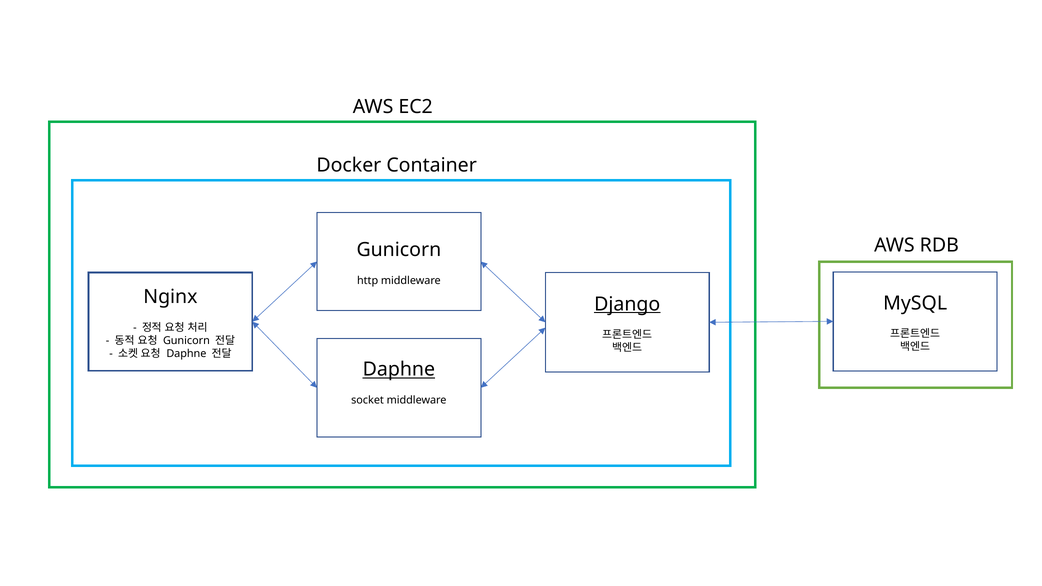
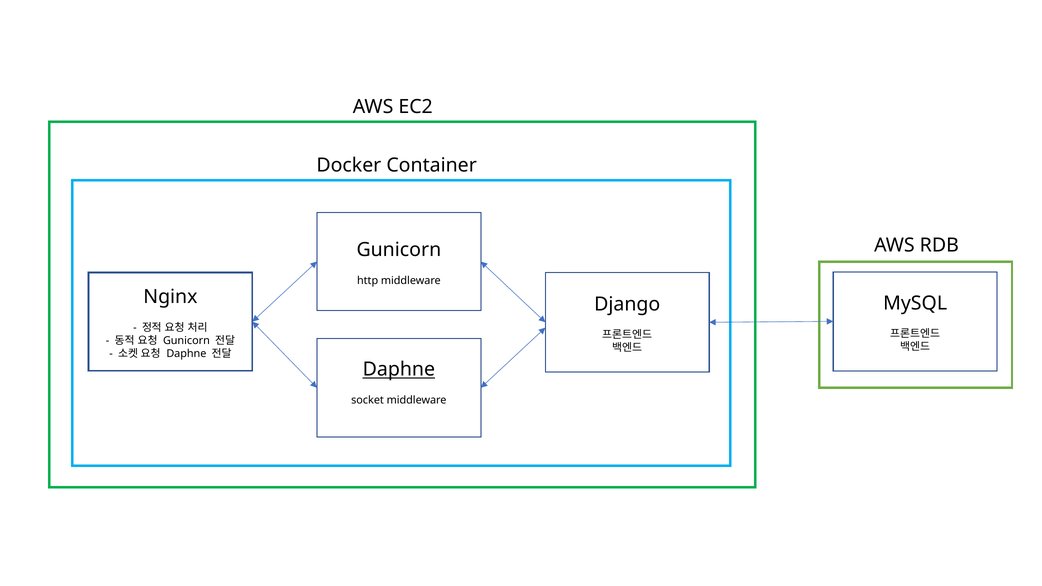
Django underline: present -> none
